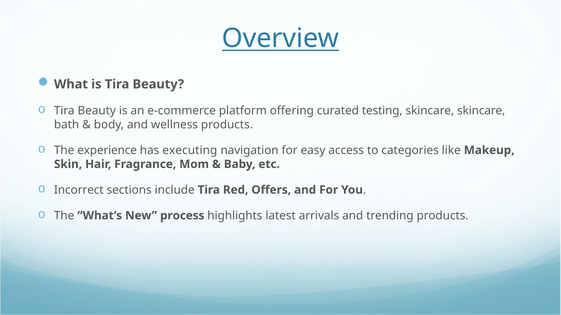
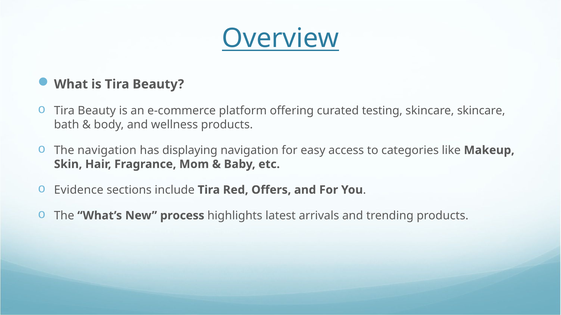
The experience: experience -> navigation
executing: executing -> displaying
Incorrect: Incorrect -> Evidence
